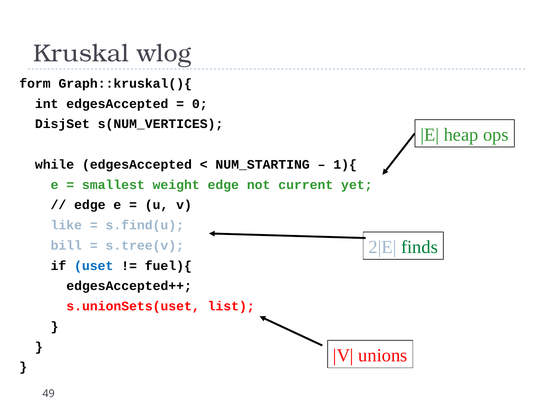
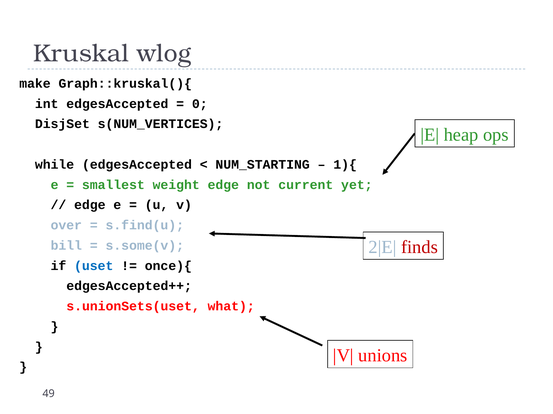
form: form -> make
like: like -> over
finds colour: green -> red
s.tree(v: s.tree(v -> s.some(v
fuel){: fuel){ -> once){
list: list -> what
